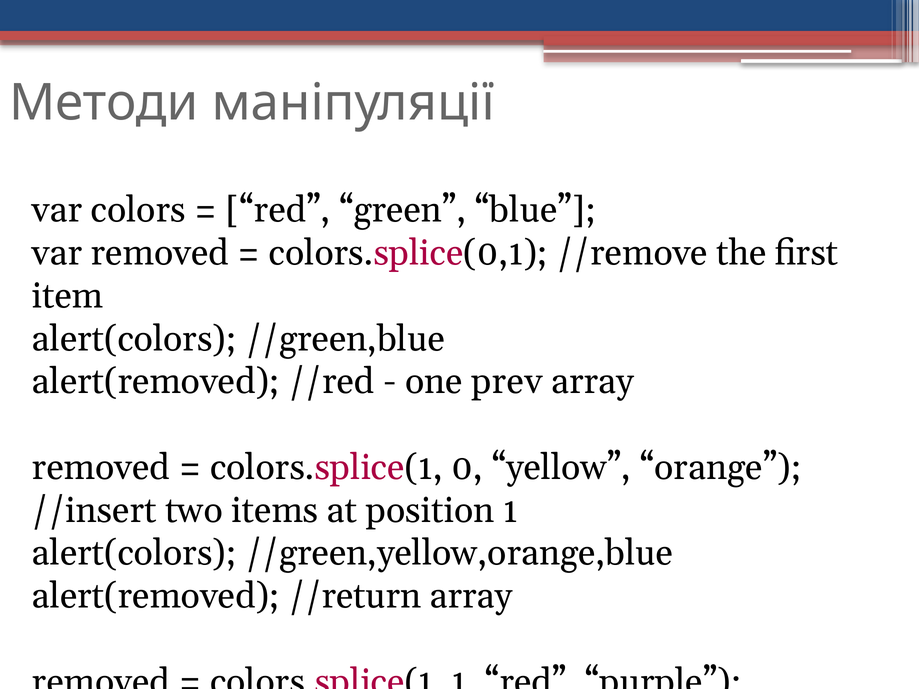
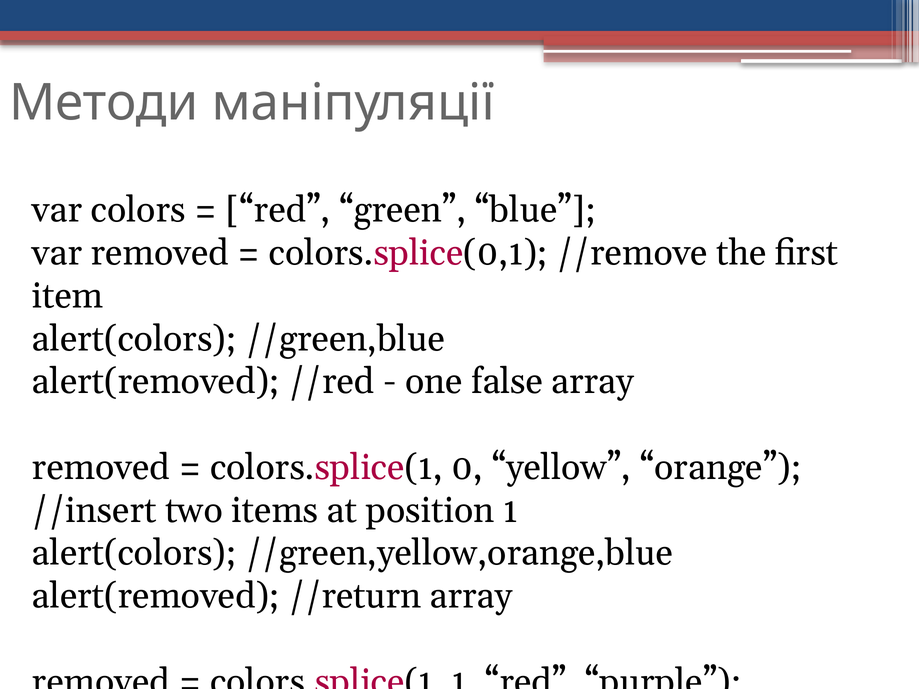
prev: prev -> false
